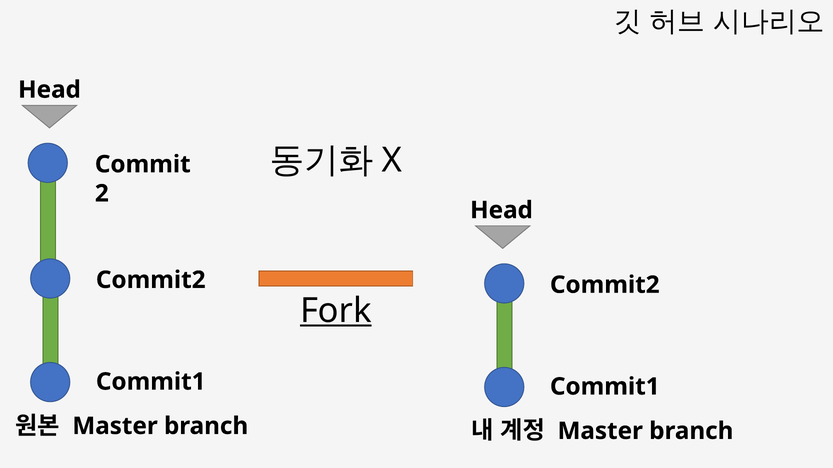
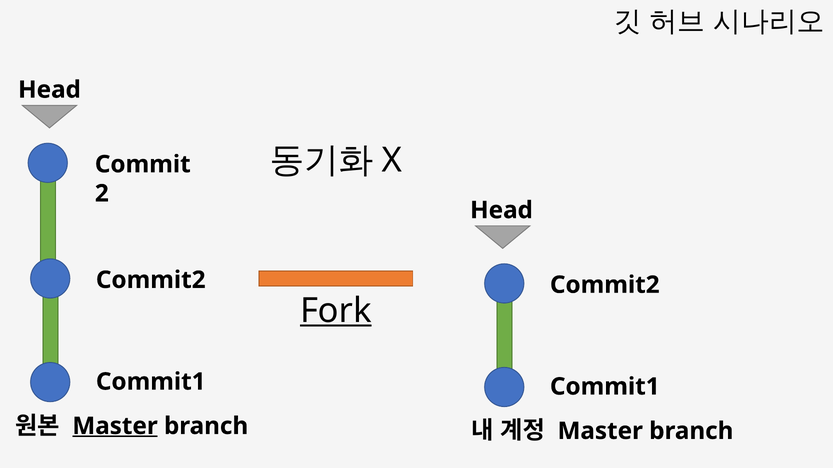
Master at (115, 427) underline: none -> present
